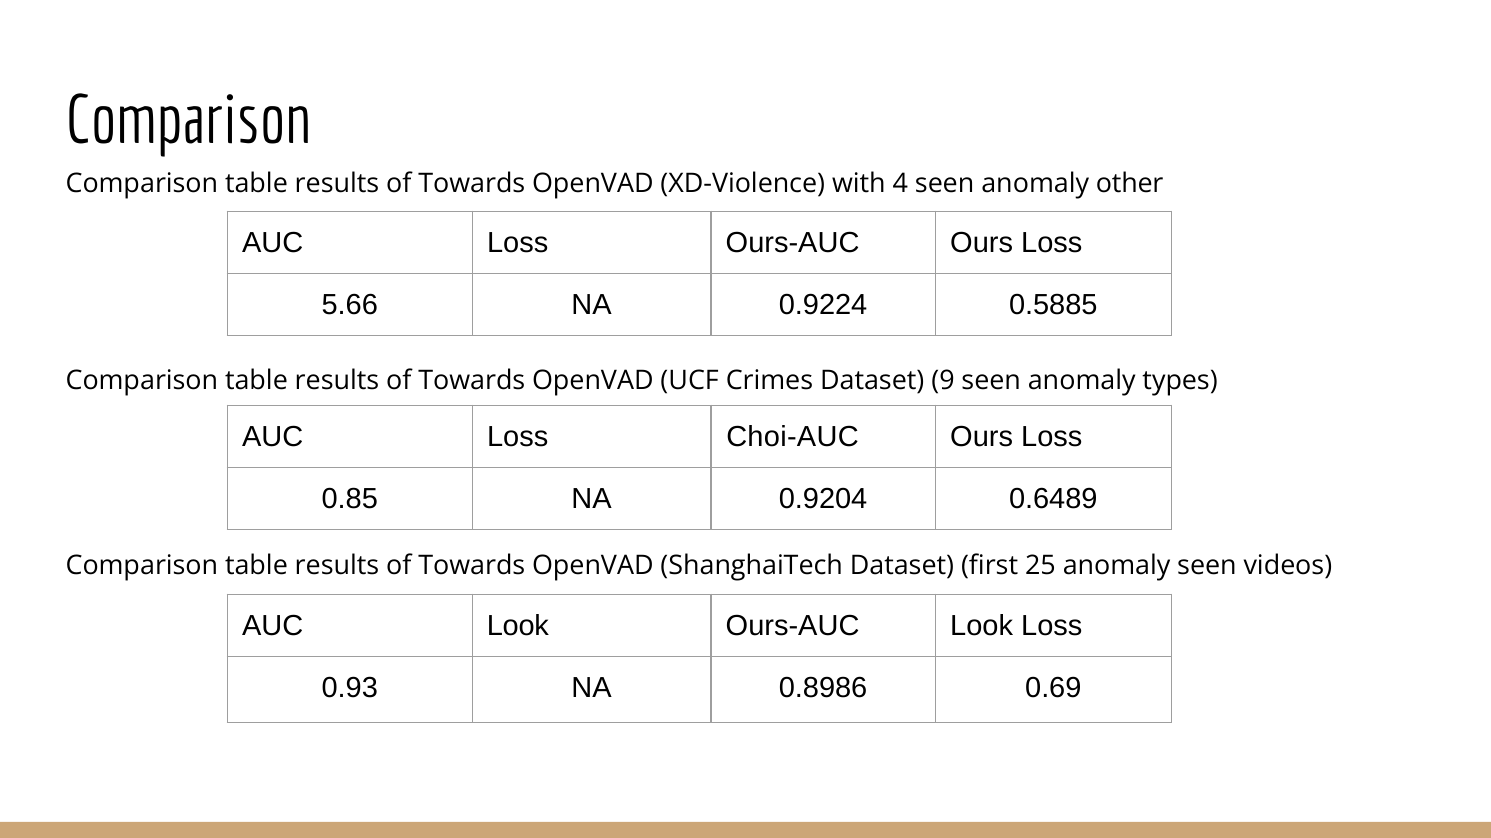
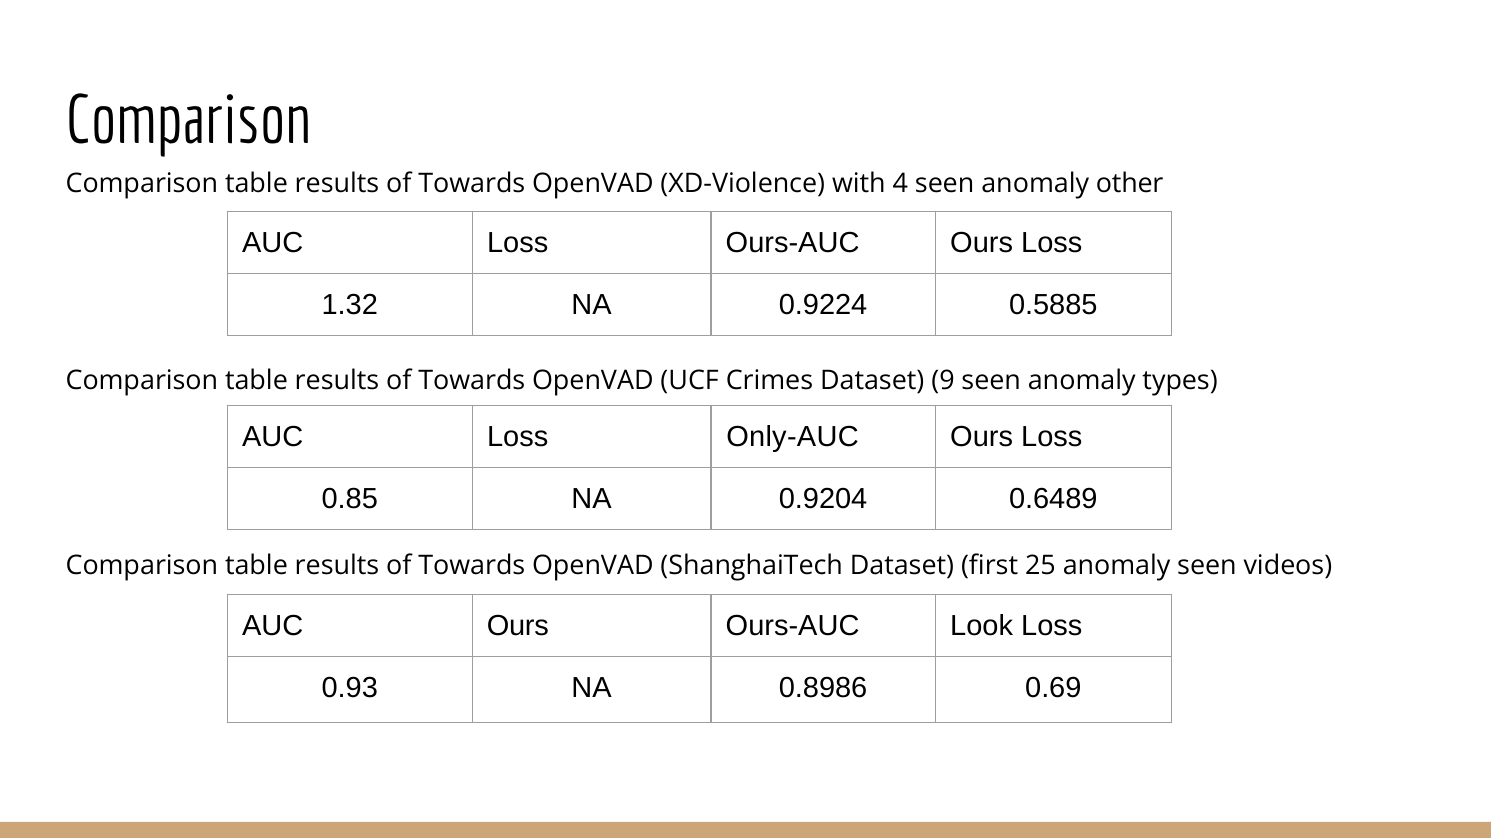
5.66: 5.66 -> 1.32
Choi-AUC: Choi-AUC -> Only-AUC
AUC Look: Look -> Ours
